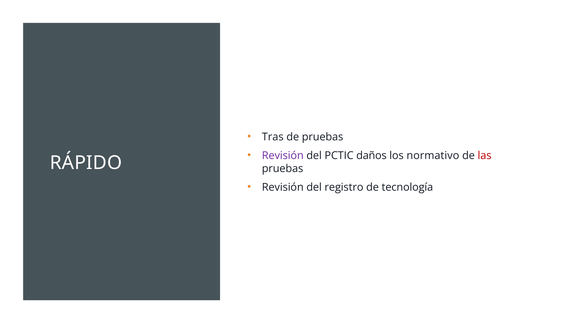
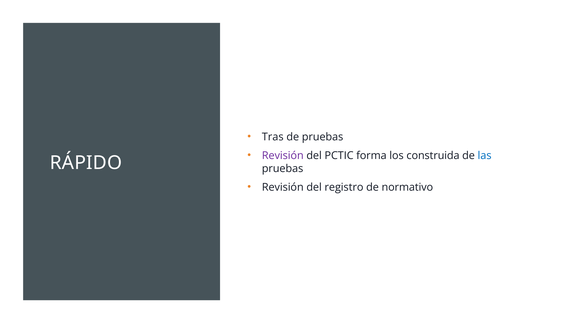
daños: daños -> forma
normativo: normativo -> construida
las colour: red -> blue
tecnología: tecnología -> normativo
